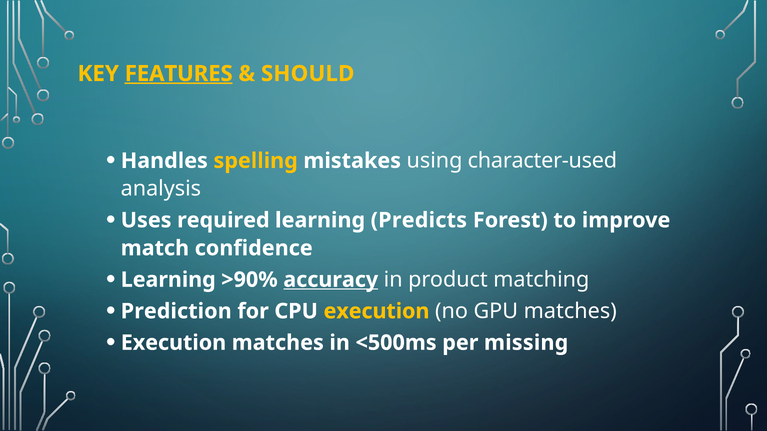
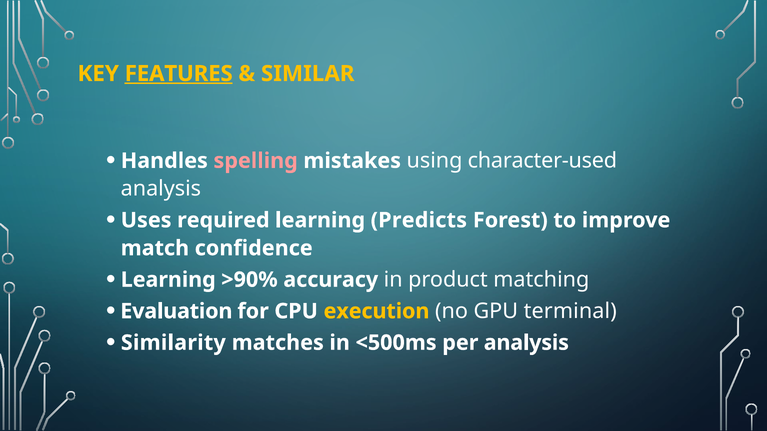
SHOULD: SHOULD -> SIMILAR
spelling colour: yellow -> pink
accuracy underline: present -> none
Prediction: Prediction -> Evaluation
GPU matches: matches -> terminal
Execution at (173, 343): Execution -> Similarity
per missing: missing -> analysis
